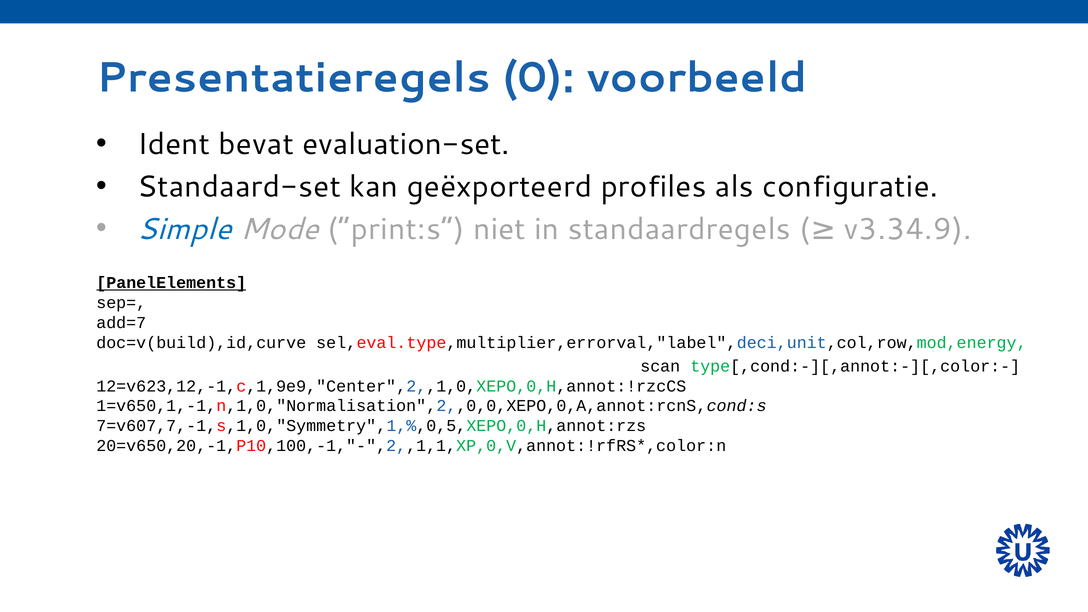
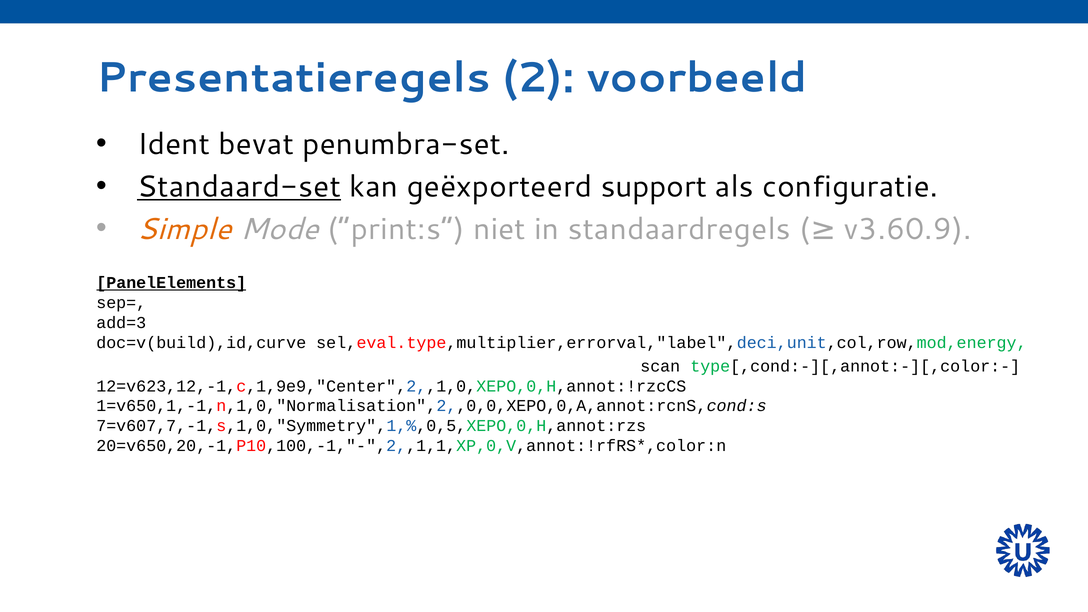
0: 0 -> 2
evaluation-set: evaluation-set -> penumbra-set
Standaard-set underline: none -> present
profiles: profiles -> support
Simple colour: blue -> orange
v3.34.9: v3.34.9 -> v3.60.9
add=7: add=7 -> add=3
